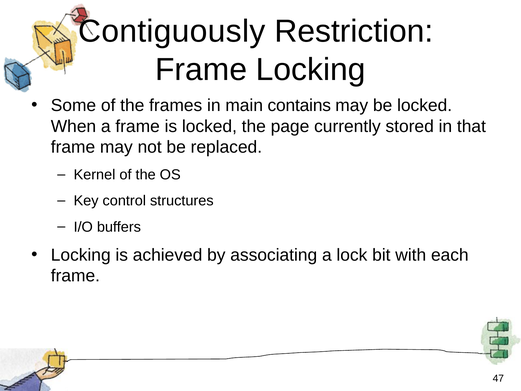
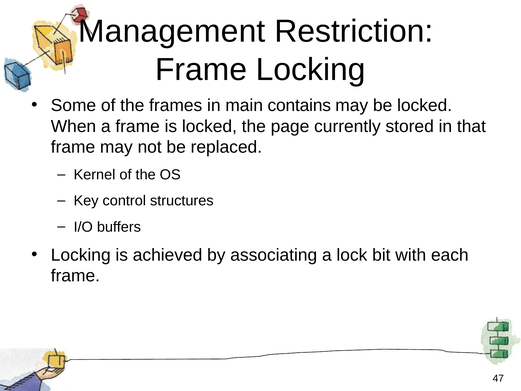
Contiguously: Contiguously -> Management
